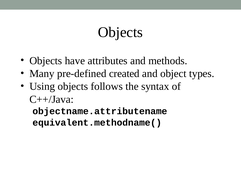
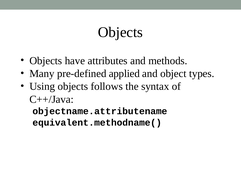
created: created -> applied
